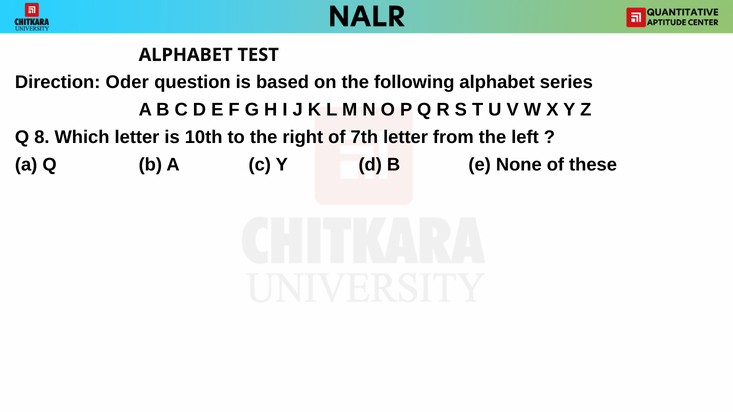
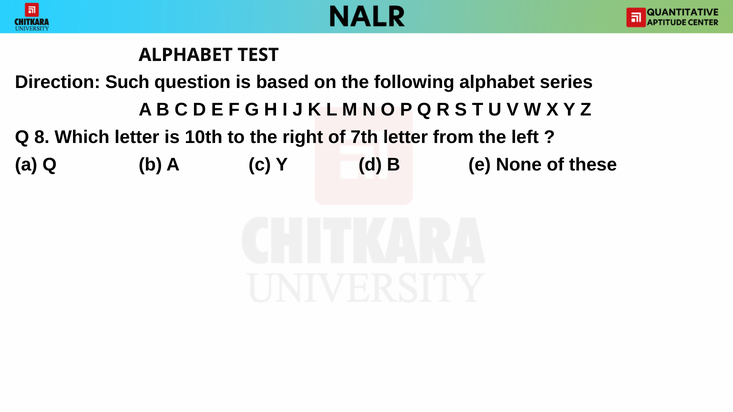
Oder: Oder -> Such
